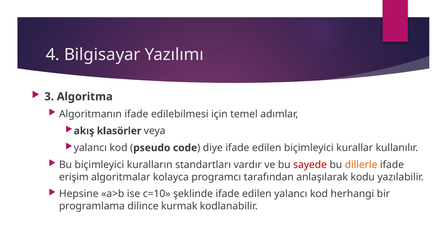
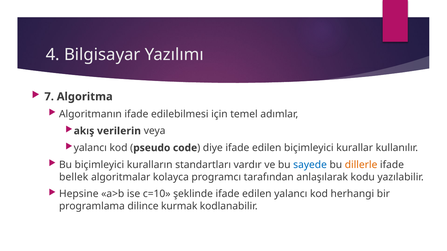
3: 3 -> 7
klasörler: klasörler -> verilerin
sayede colour: red -> blue
erişim: erişim -> bellek
